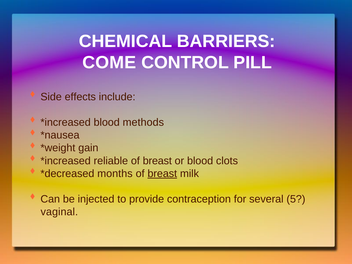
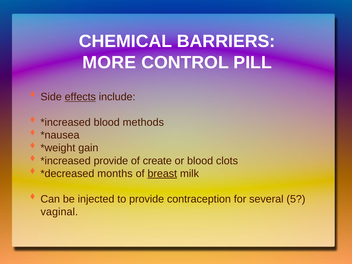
COME: COME -> MORE
effects underline: none -> present
reliable at (111, 161): reliable -> provide
breast at (157, 161): breast -> create
